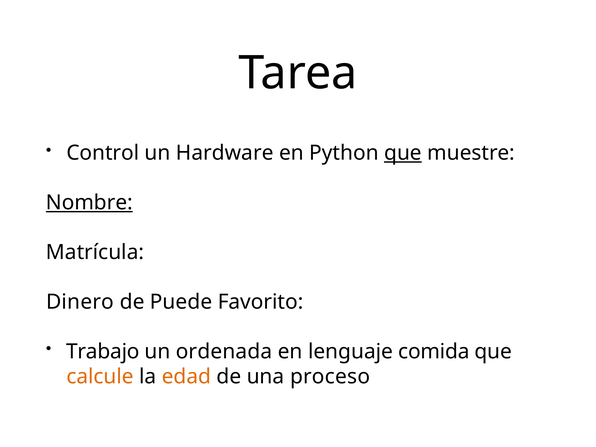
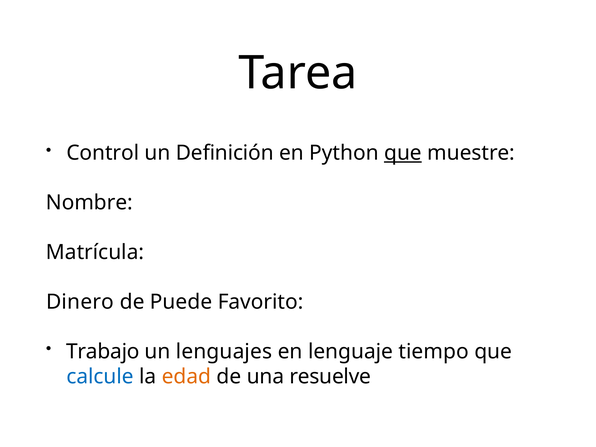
Hardware: Hardware -> Definición
Nombre underline: present -> none
ordenada: ordenada -> lenguajes
comida: comida -> tiempo
calcule colour: orange -> blue
proceso: proceso -> resuelve
